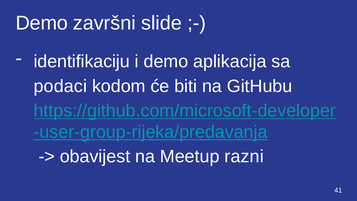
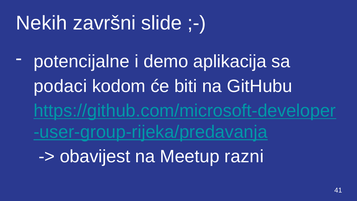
Demo at (42, 23): Demo -> Nekih
identifikaciju: identifikaciju -> potencijalne
